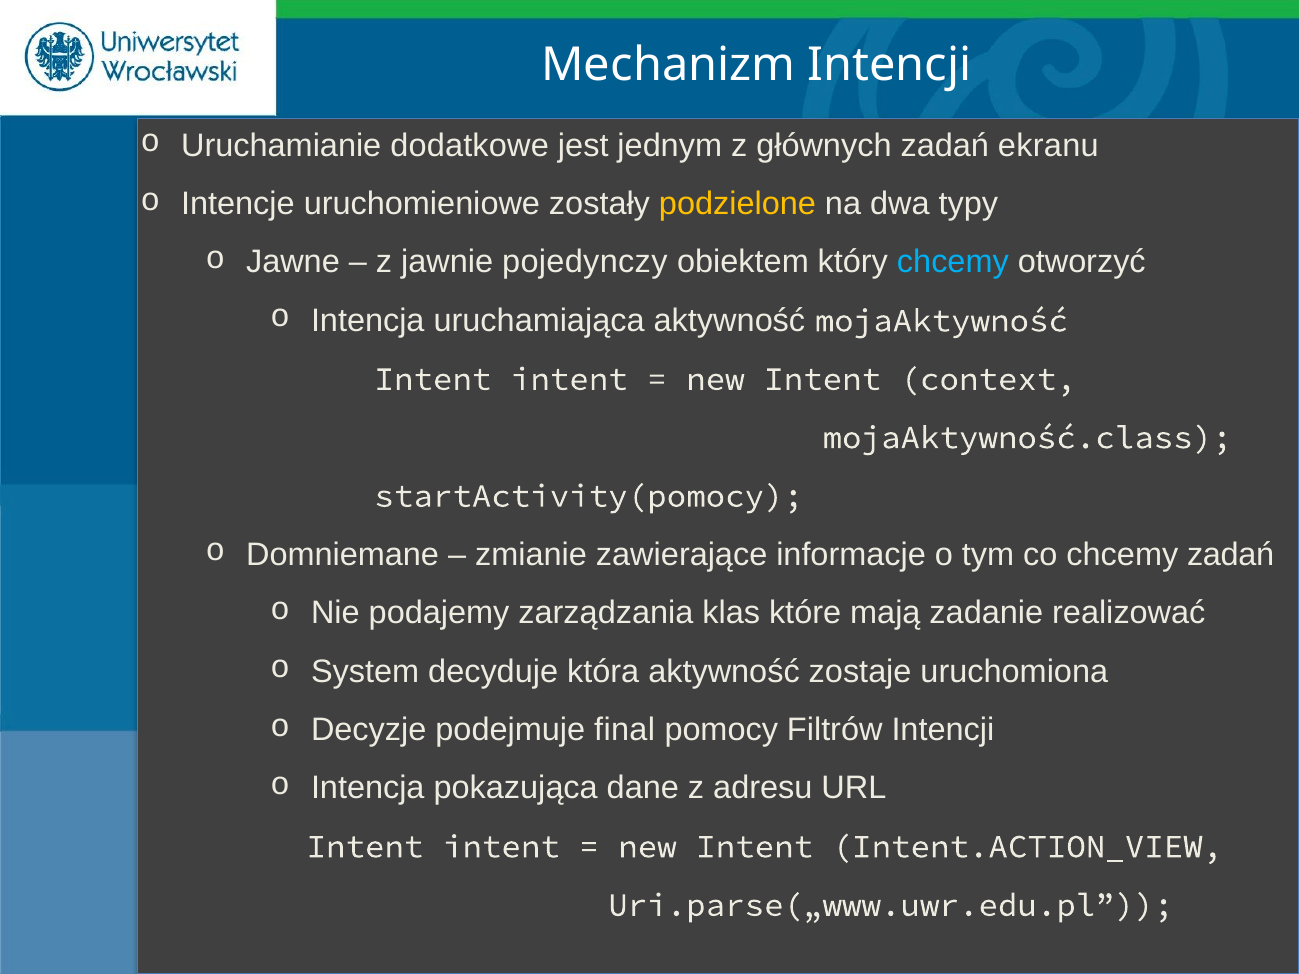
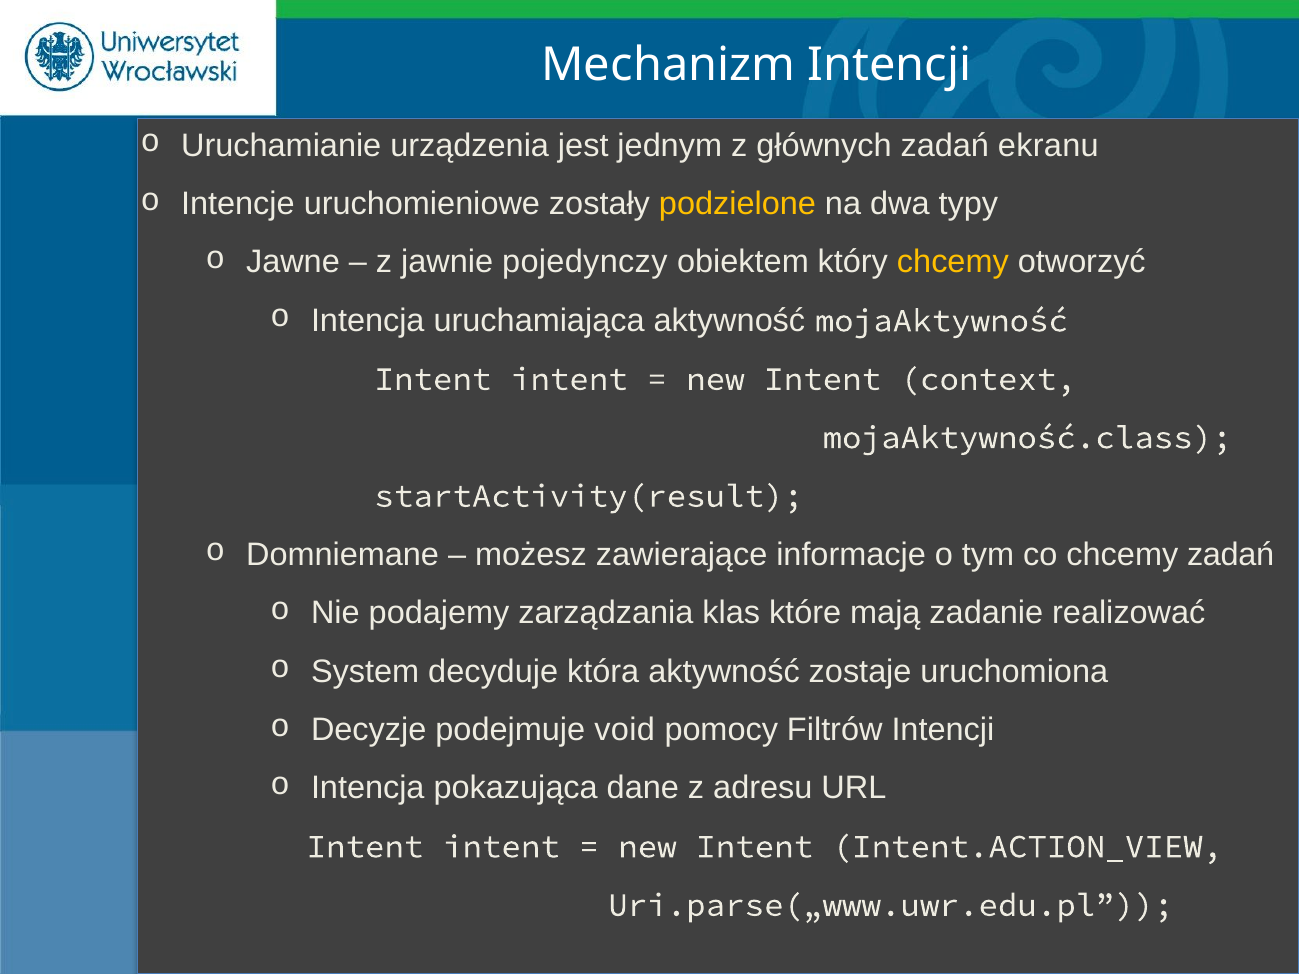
dodatkowe: dodatkowe -> urządzenia
chcemy at (953, 262) colour: light blue -> yellow
startActivity(pomocy: startActivity(pomocy -> startActivity(result
zmianie: zmianie -> możesz
final: final -> void
